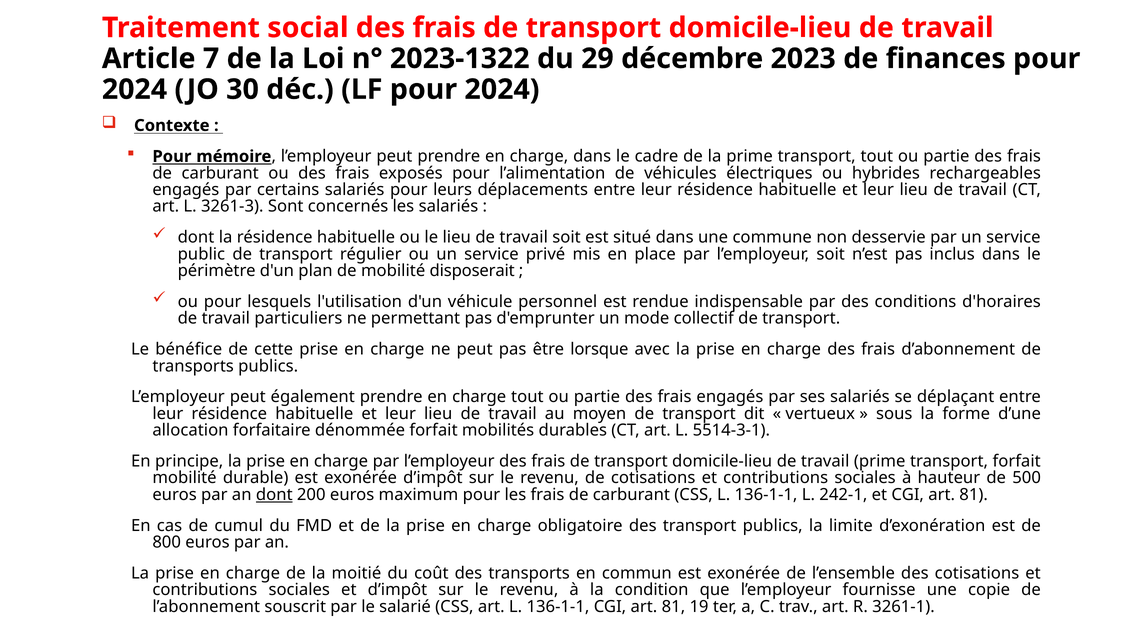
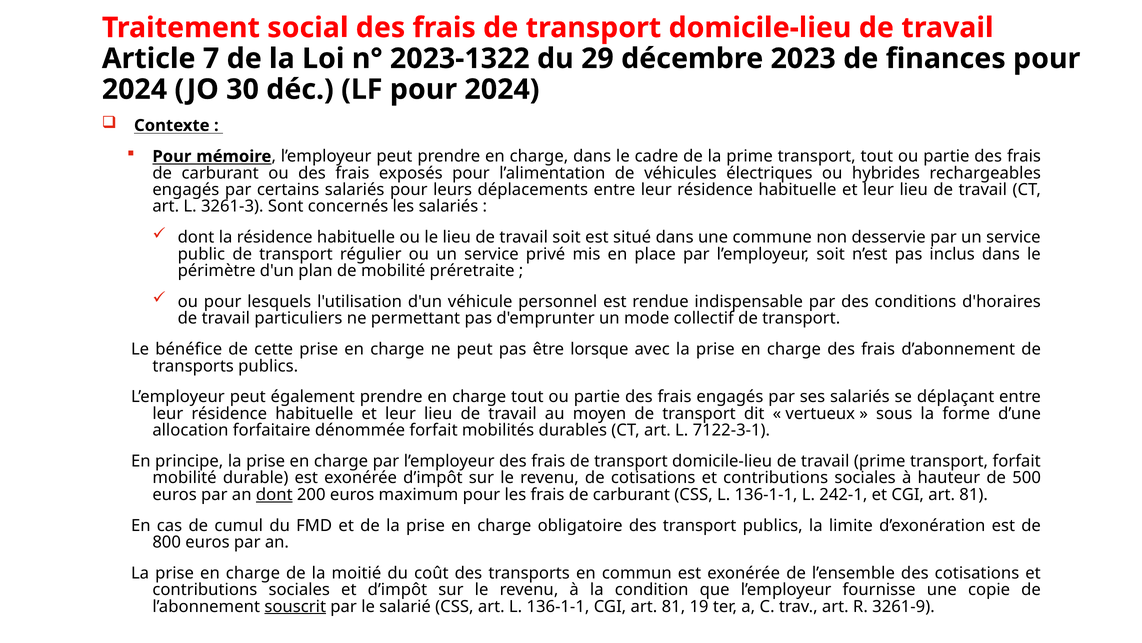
disposerait: disposerait -> préretraite
5514-3-1: 5514-3-1 -> 7122-3-1
souscrit underline: none -> present
3261-1: 3261-1 -> 3261-9
